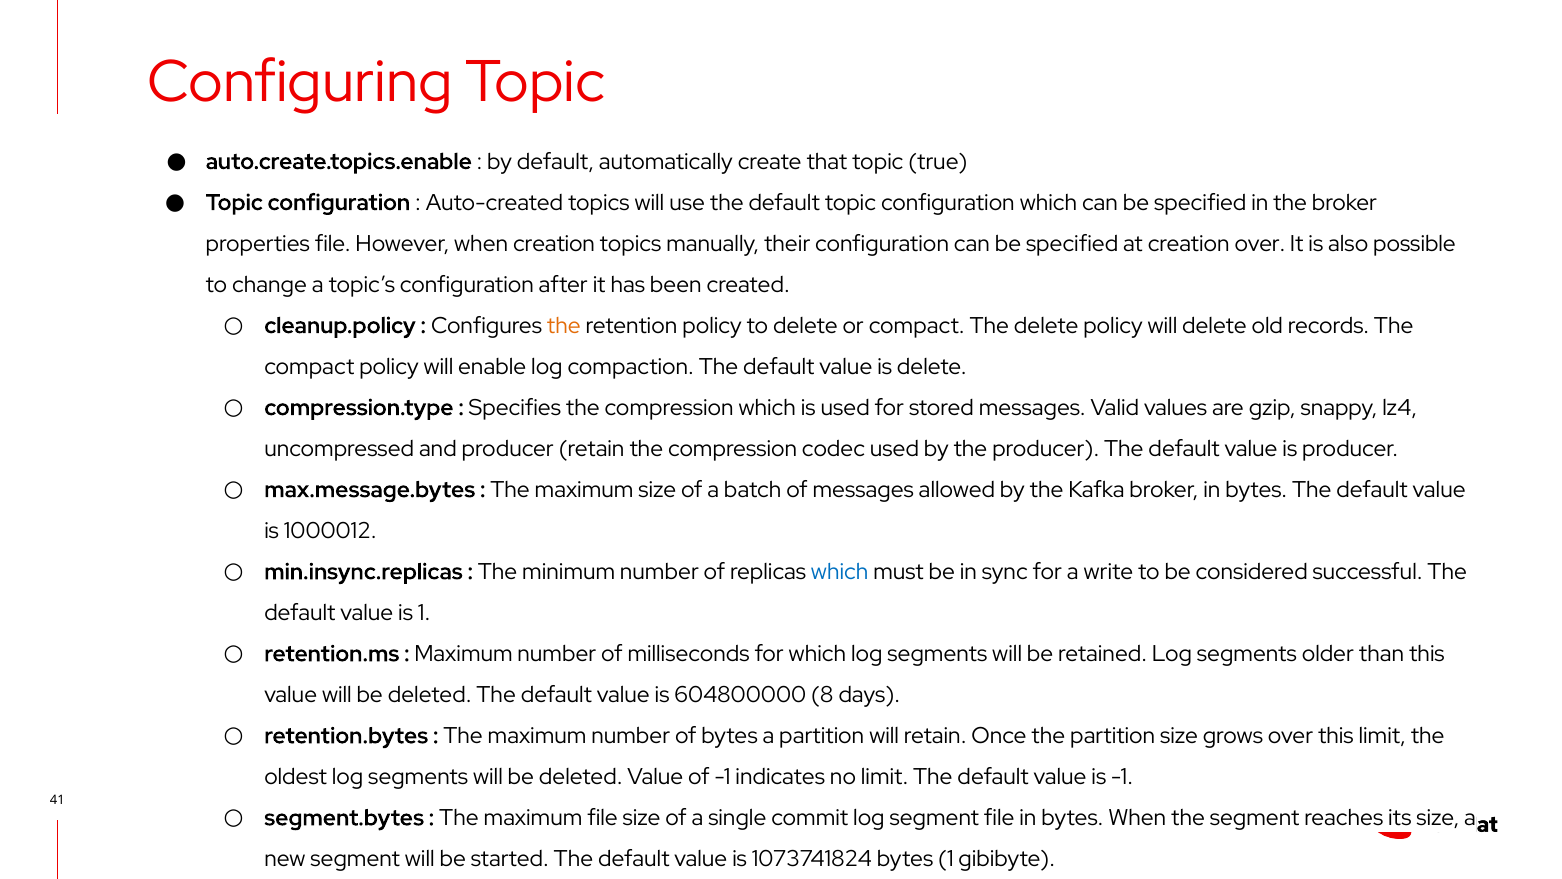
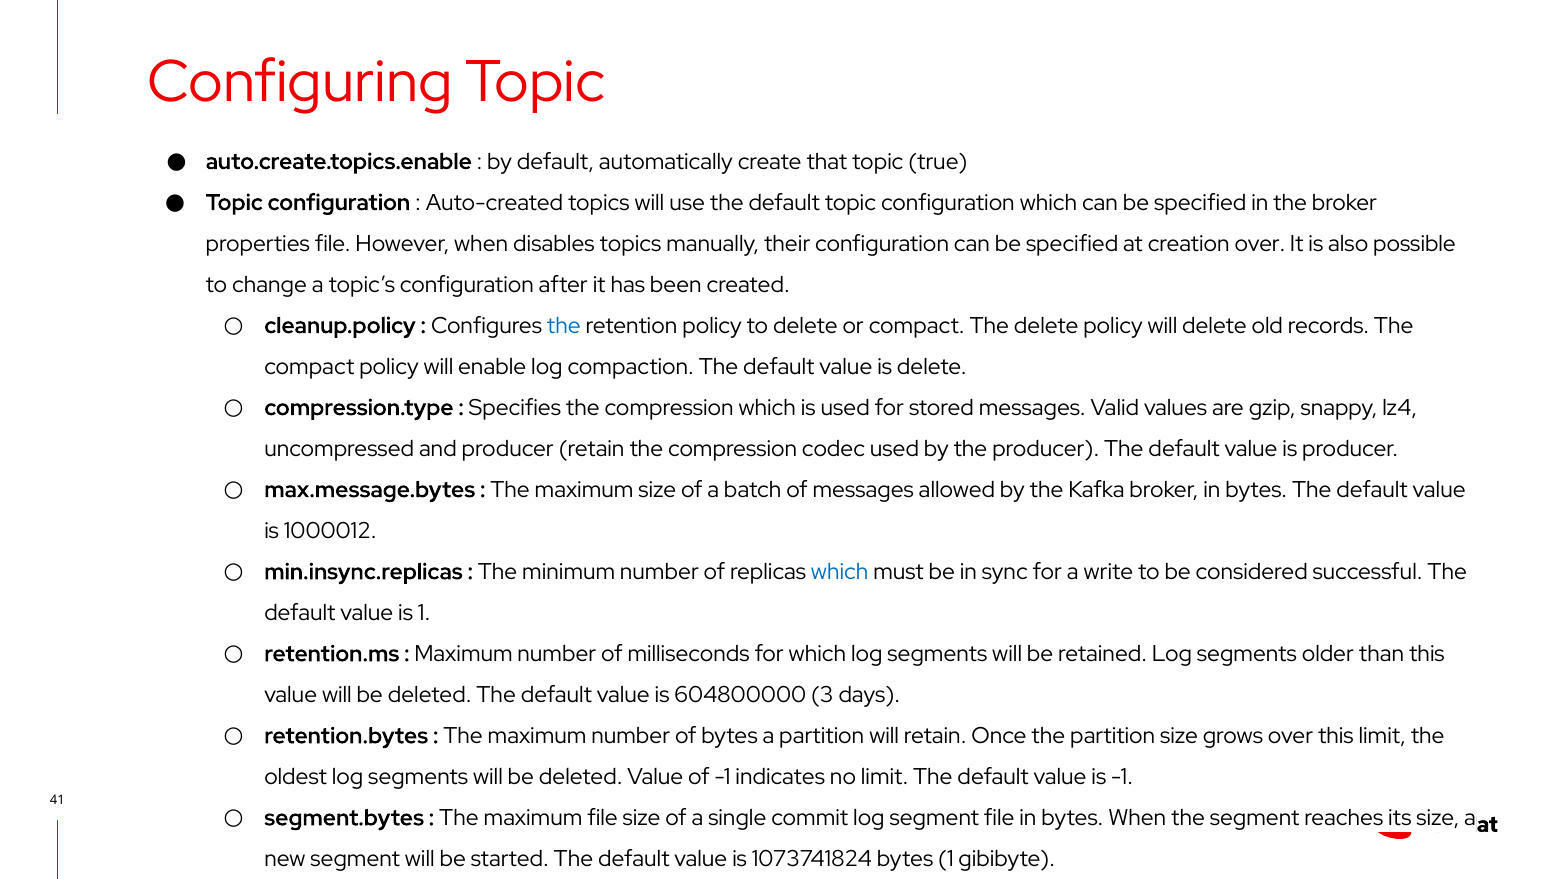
when creation: creation -> disables
the at (564, 325) colour: orange -> blue
8: 8 -> 3
